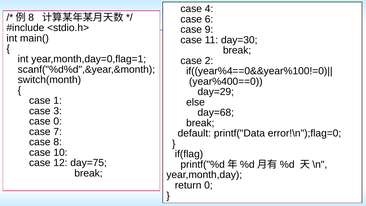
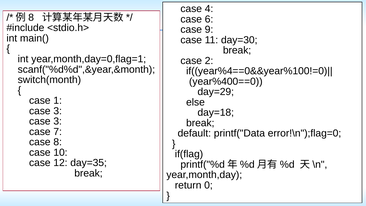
day=68: day=68 -> day=18
0 at (58, 121): 0 -> 3
day=75: day=75 -> day=35
